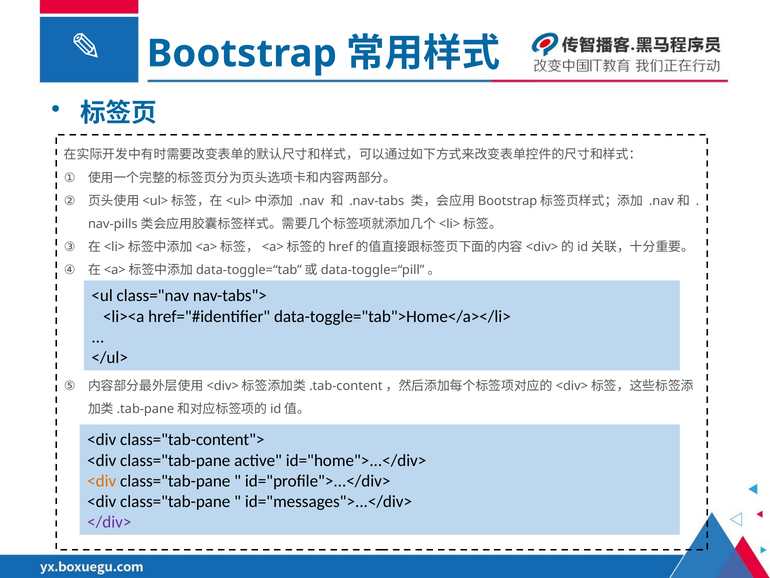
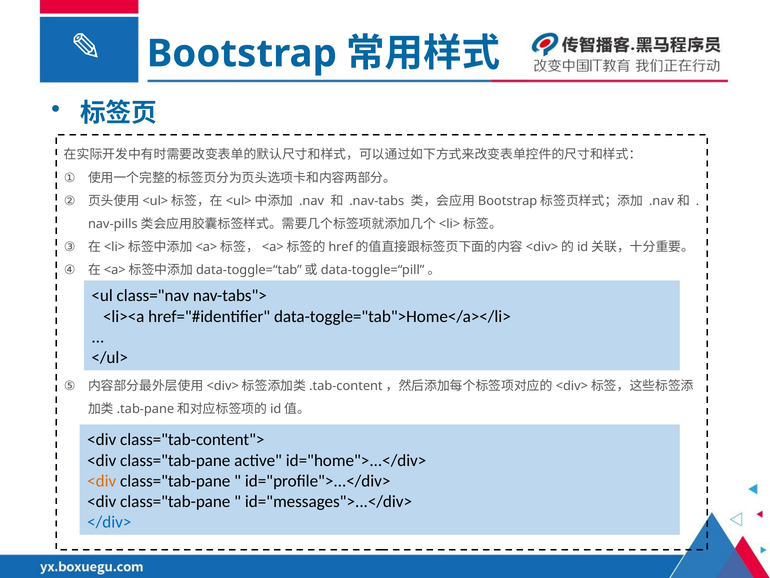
</div> colour: purple -> blue
